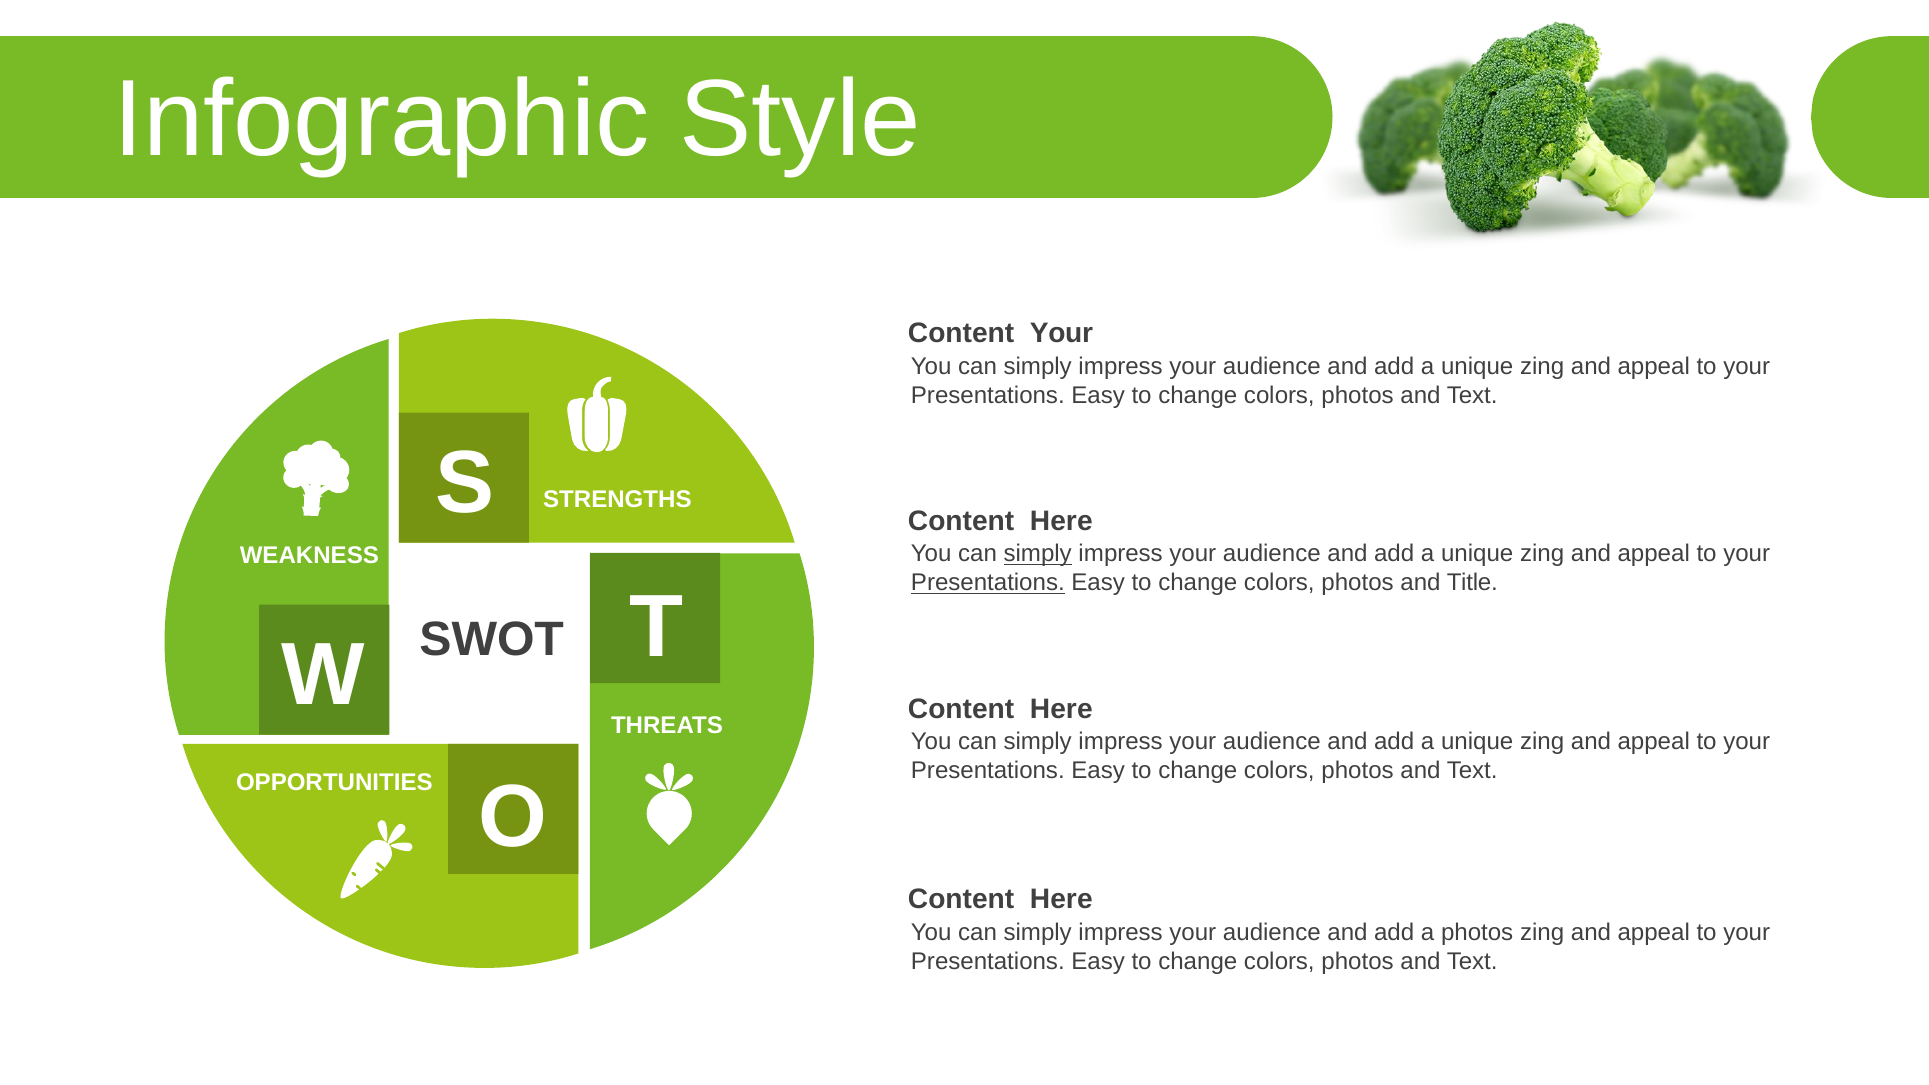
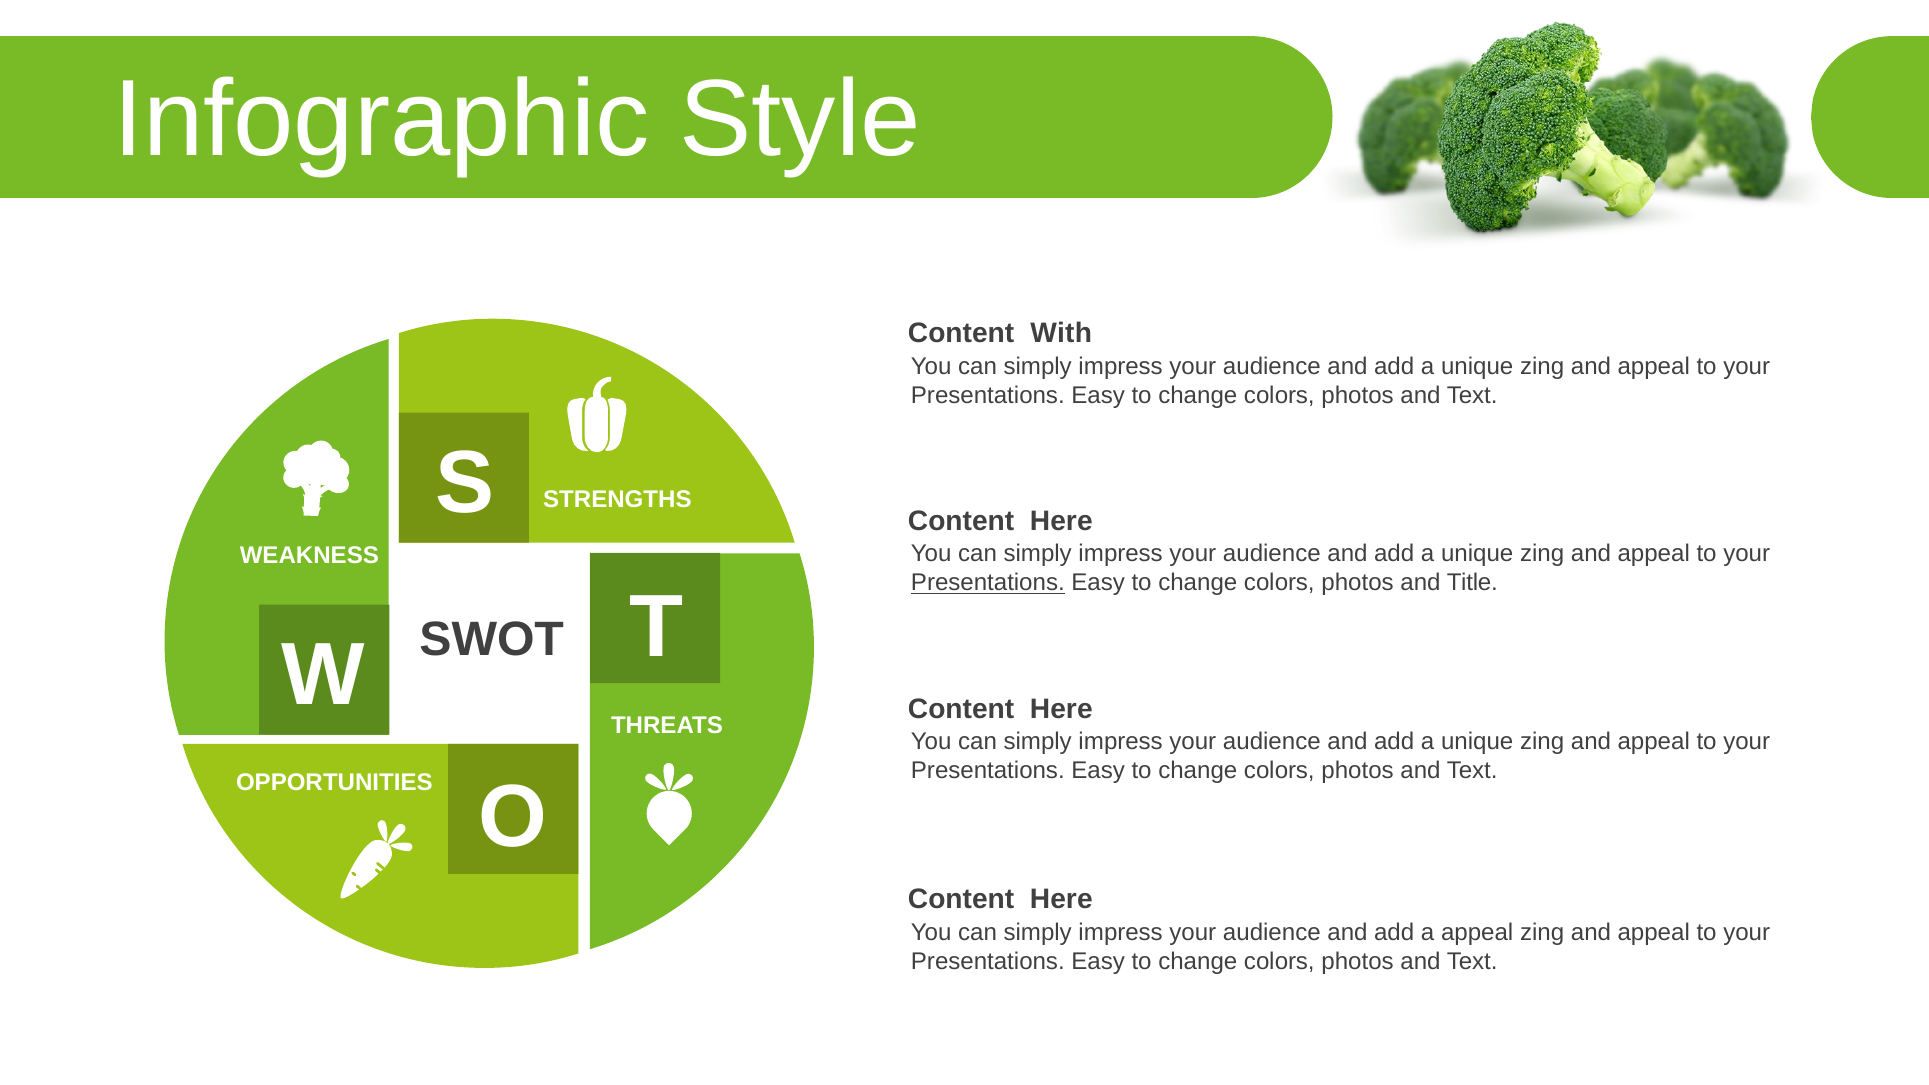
Content Your: Your -> With
simply at (1038, 554) underline: present -> none
a photos: photos -> appeal
